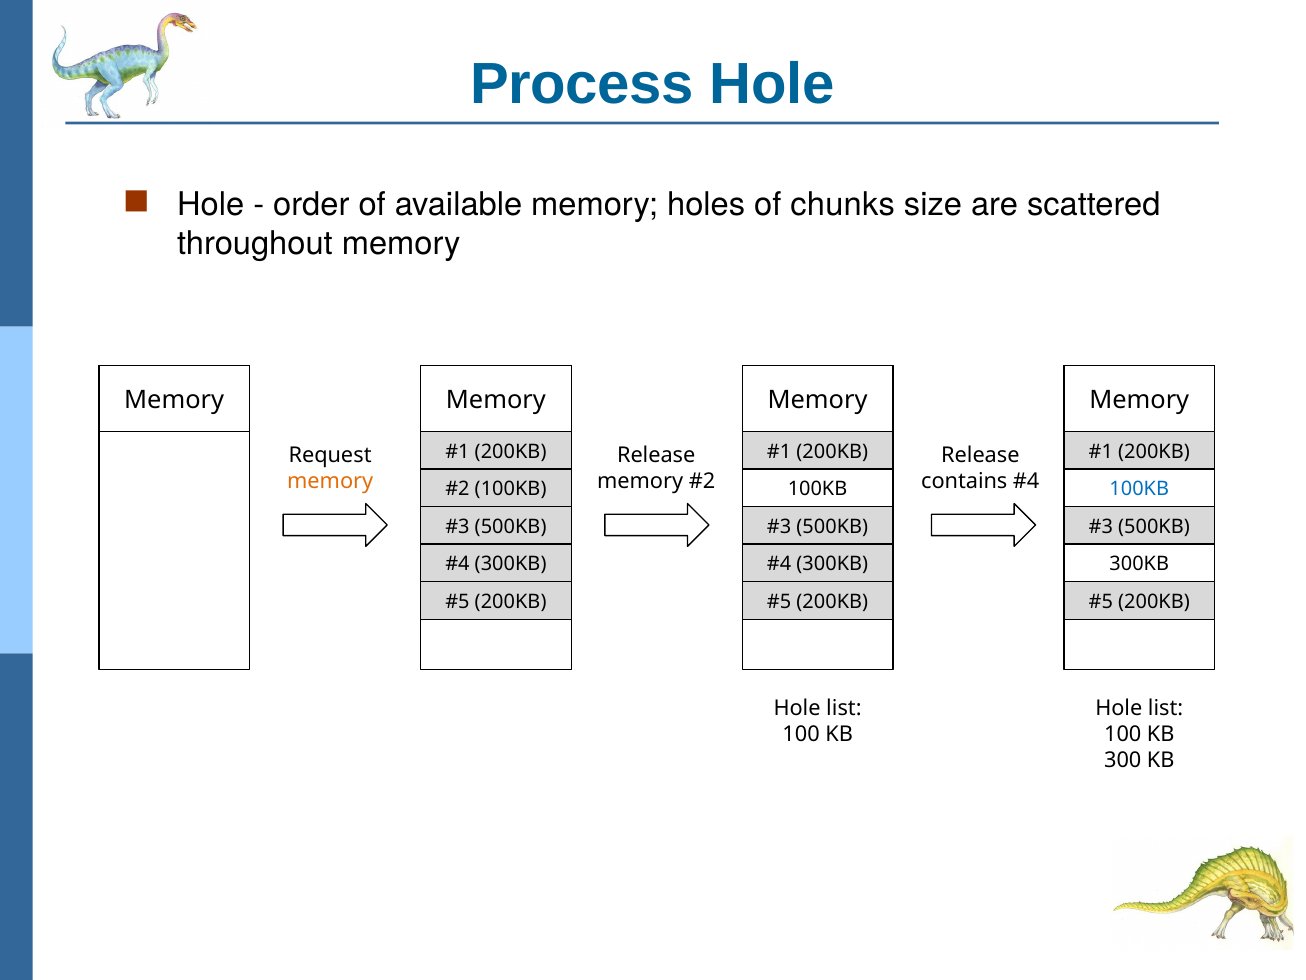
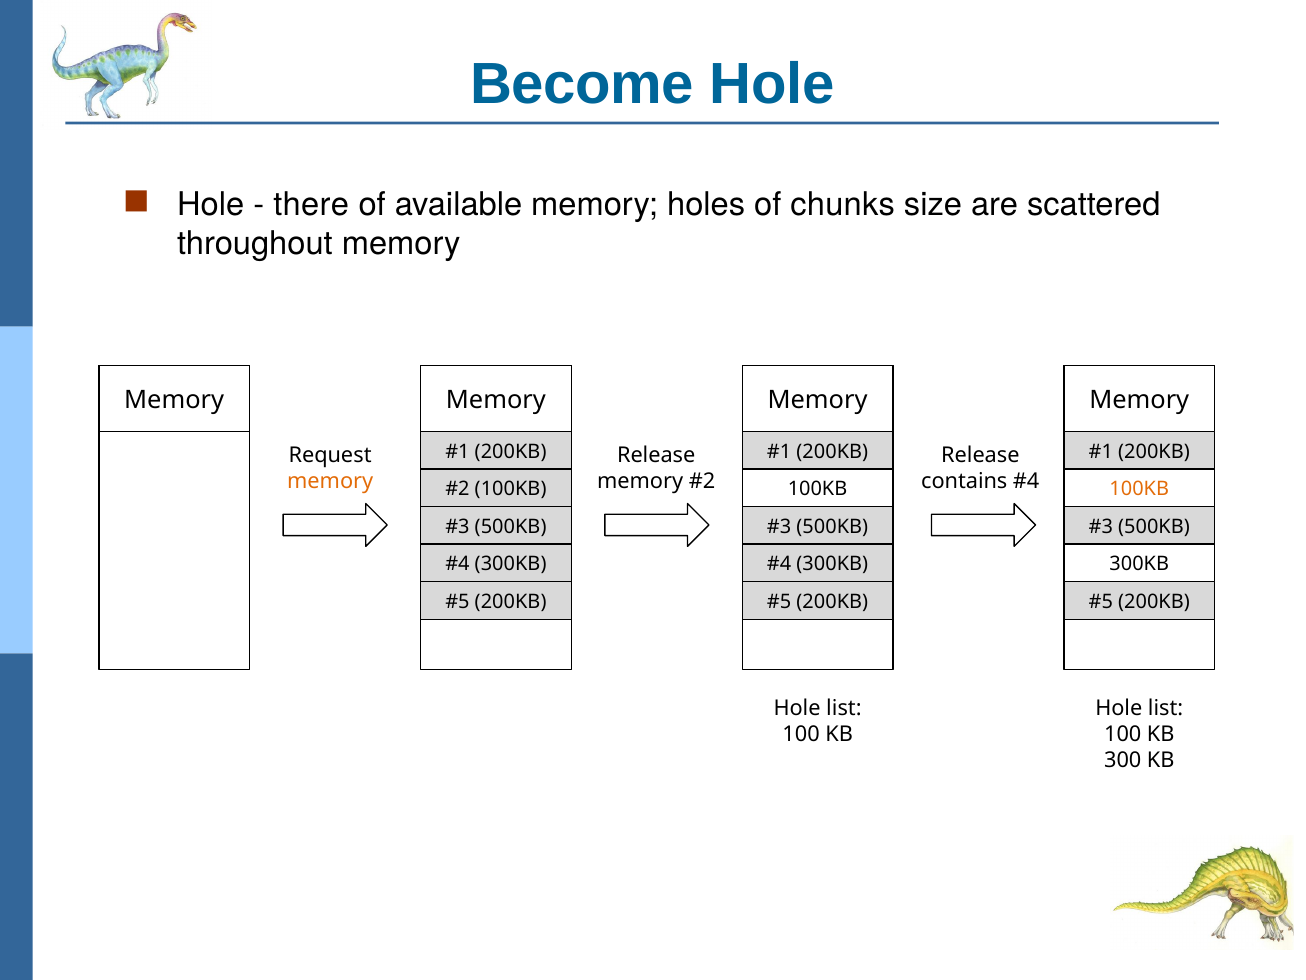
Process: Process -> Become
order: order -> there
100KB at (1139, 489) colour: blue -> orange
